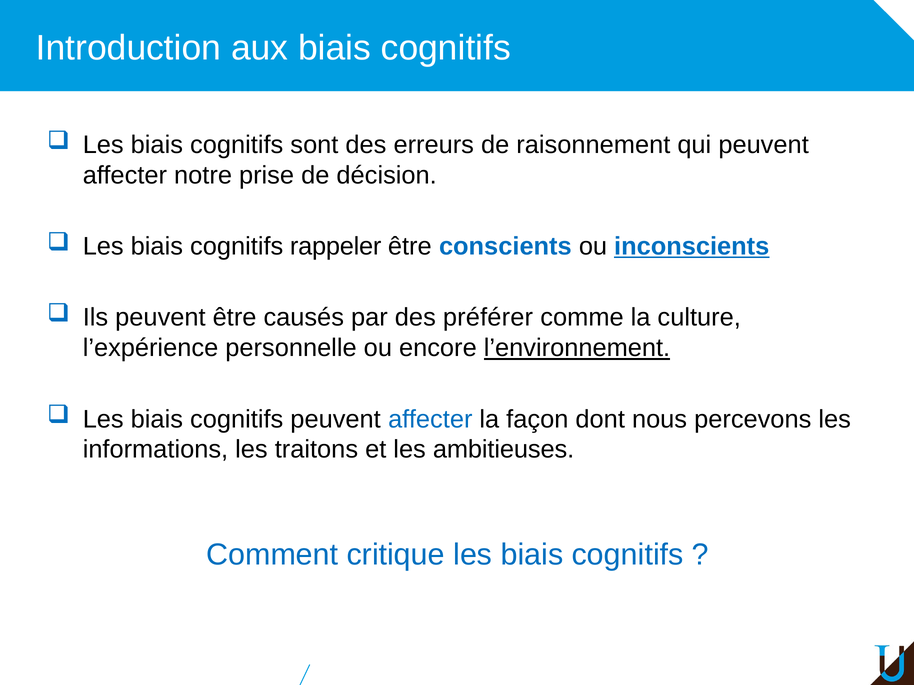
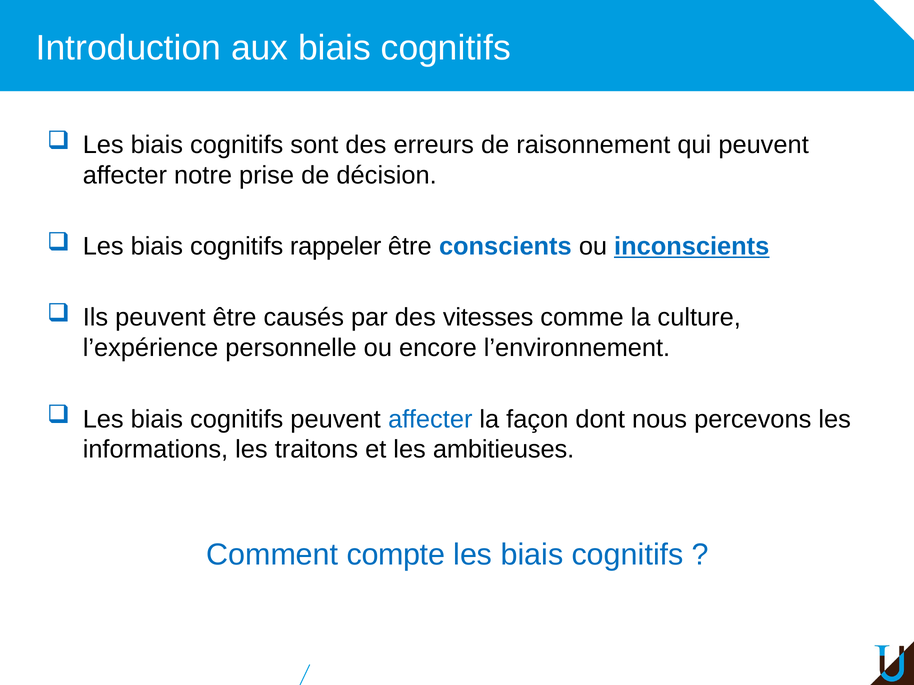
préférer: préférer -> vitesses
l’environnement underline: present -> none
critique: critique -> compte
